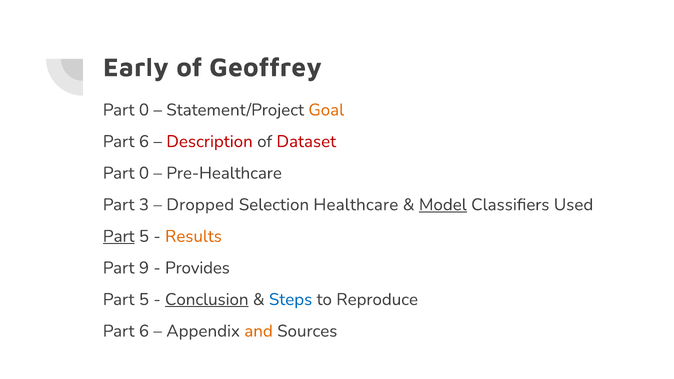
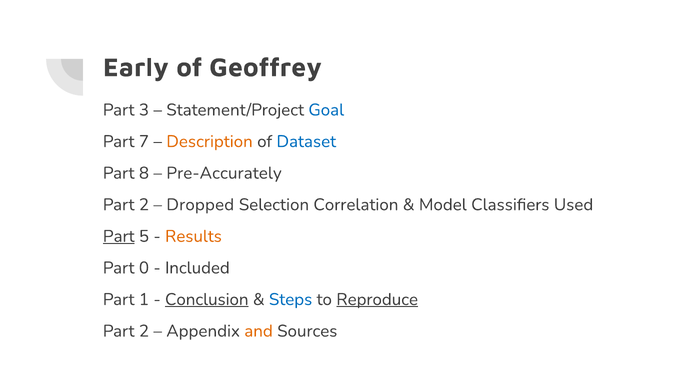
0 at (144, 110): 0 -> 3
Goal colour: orange -> blue
6 at (144, 142): 6 -> 7
Description colour: red -> orange
Dataset colour: red -> blue
0 at (144, 173): 0 -> 8
Pre-Healthcare: Pre-Healthcare -> Pre-Accurately
3 at (144, 205): 3 -> 2
Healthcare: Healthcare -> Correlation
Model underline: present -> none
9: 9 -> 0
Provides: Provides -> Included
5 at (144, 300): 5 -> 1
Reproduce underline: none -> present
6 at (144, 331): 6 -> 2
